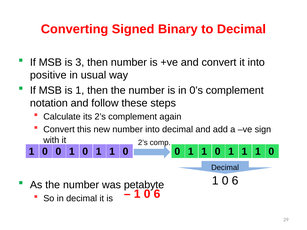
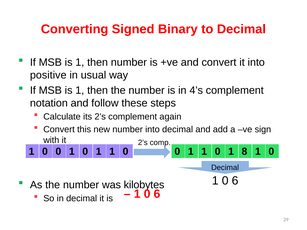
3 at (80, 62): 3 -> 1
0’s: 0’s -> 4’s
1 at (244, 152): 1 -> 8
petabyte: petabyte -> kilobytes
